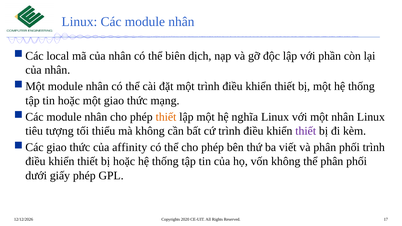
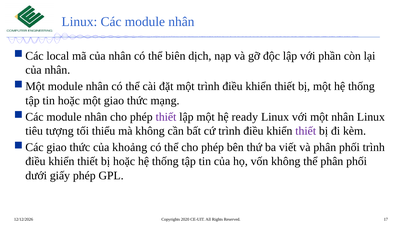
thiết at (166, 117) colour: orange -> purple
nghĩa: nghĩa -> ready
affinity: affinity -> khoảng
